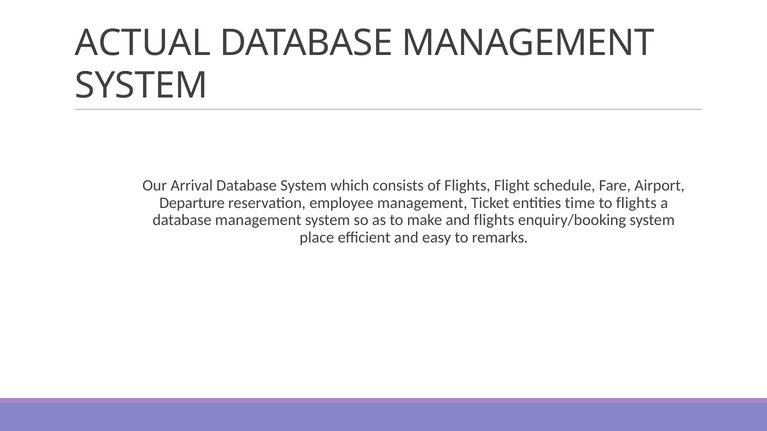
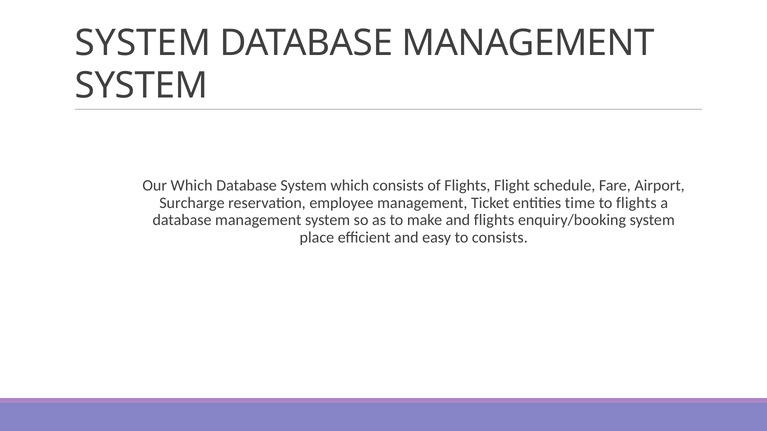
ACTUAL at (143, 43): ACTUAL -> SYSTEM
Our Arrival: Arrival -> Which
Departure: Departure -> Surcharge
to remarks: remarks -> consists
